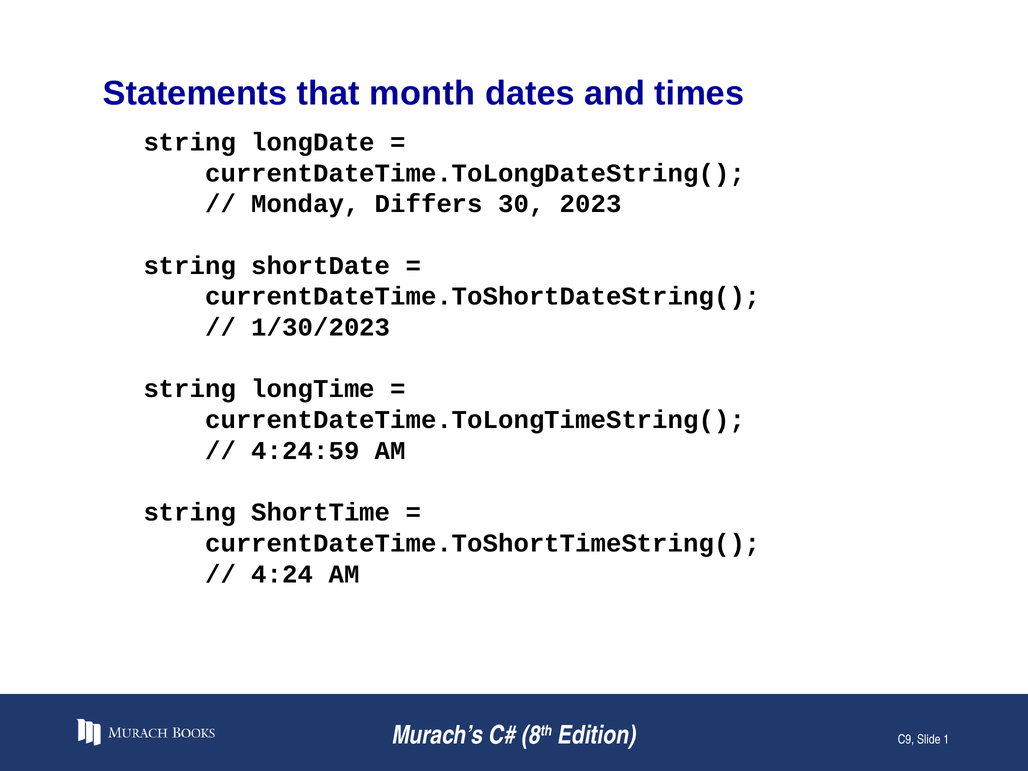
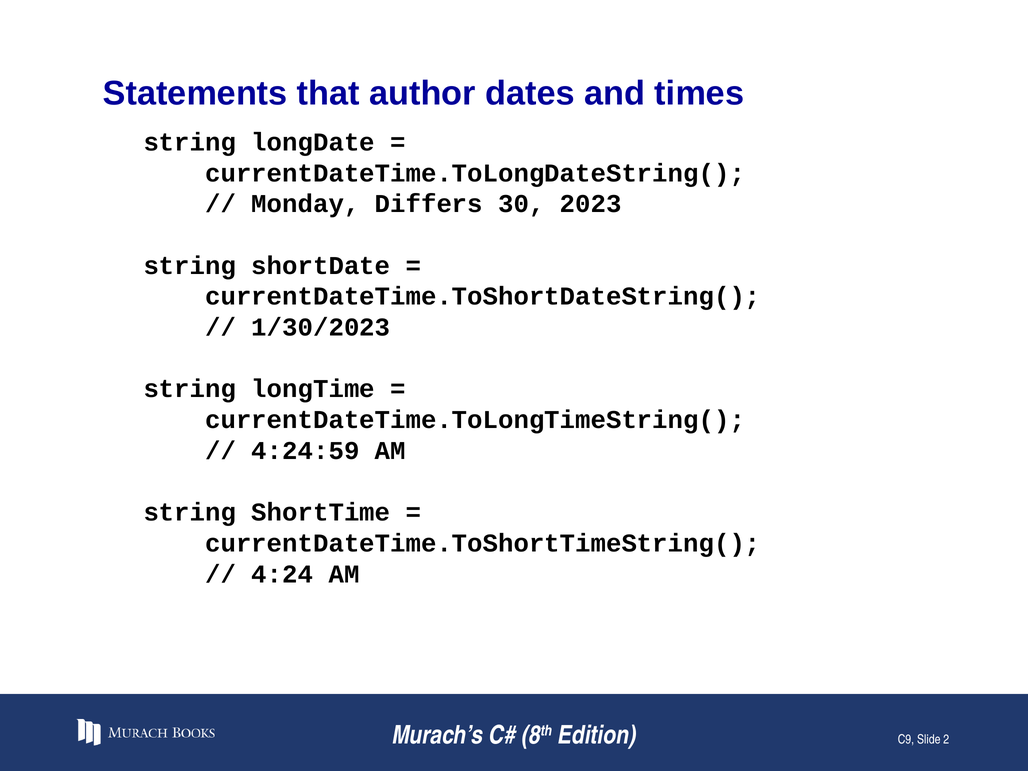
month: month -> author
1: 1 -> 2
